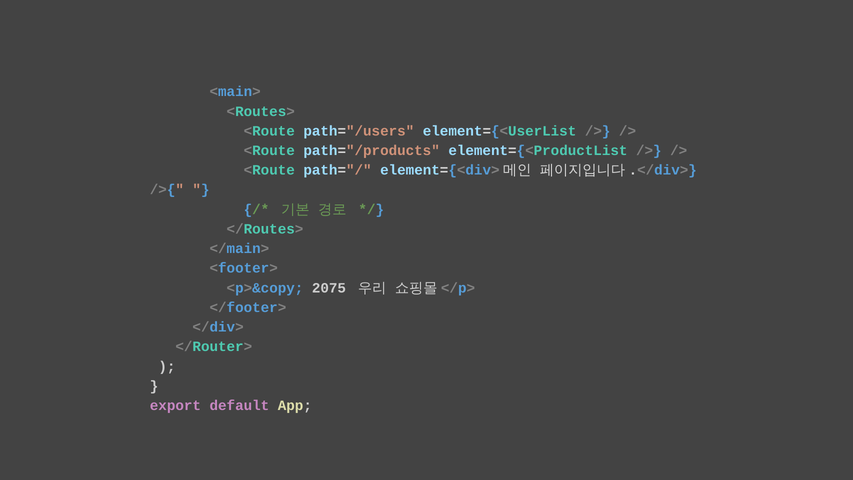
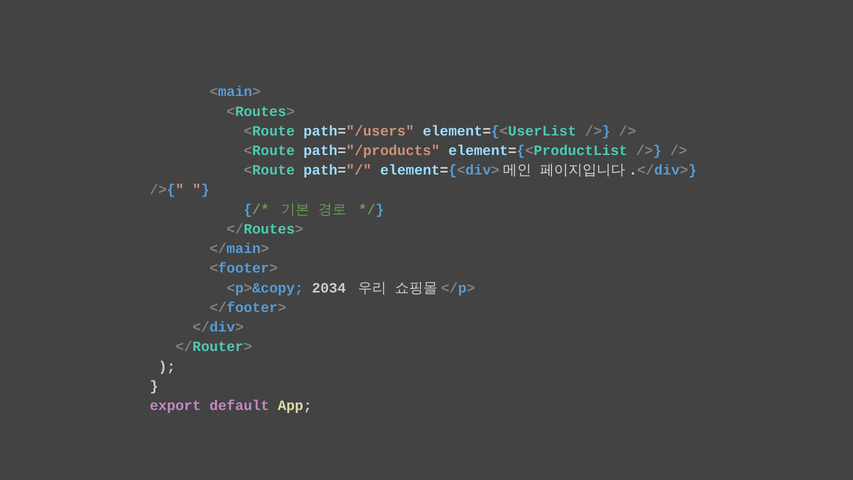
2075: 2075 -> 2034
